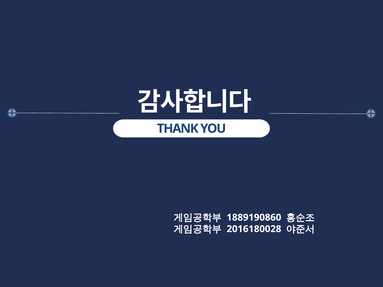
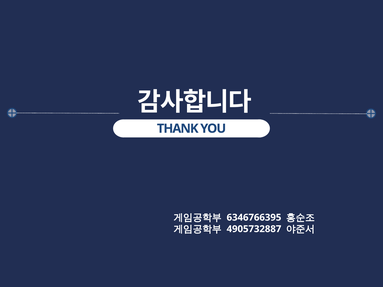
1889190860: 1889190860 -> 6346766395
2016180028: 2016180028 -> 4905732887
